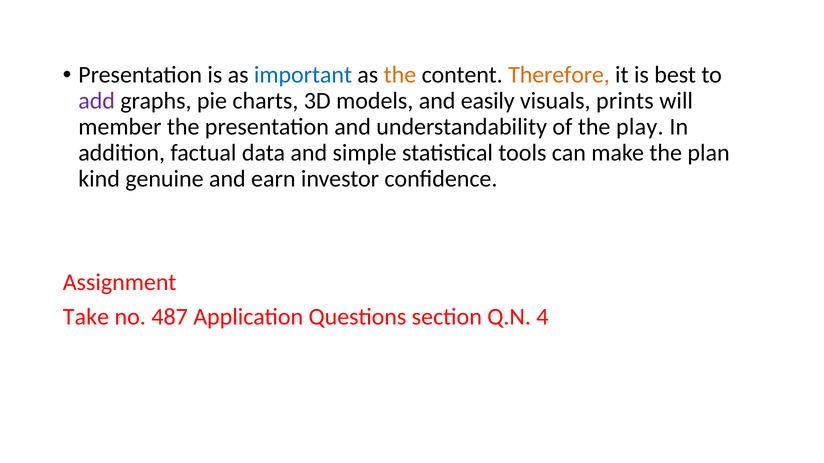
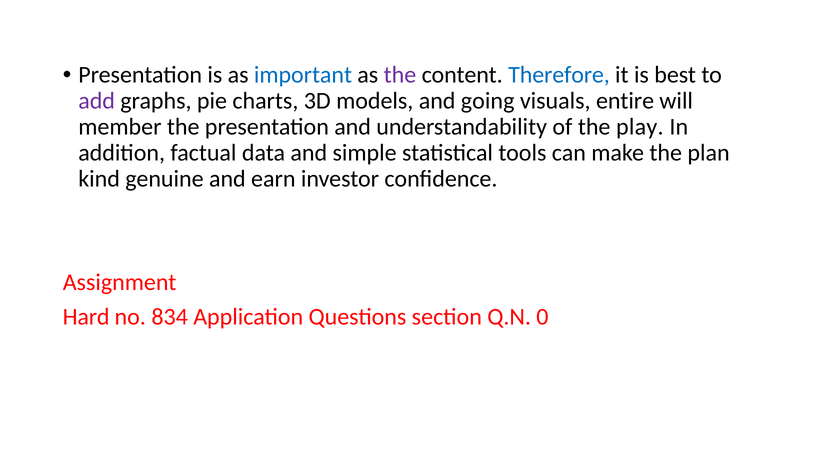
the at (400, 75) colour: orange -> purple
Therefore colour: orange -> blue
easily: easily -> going
prints: prints -> entire
Take: Take -> Hard
487: 487 -> 834
4: 4 -> 0
